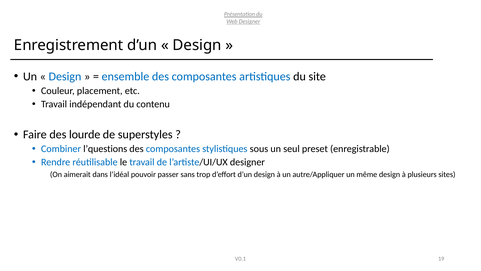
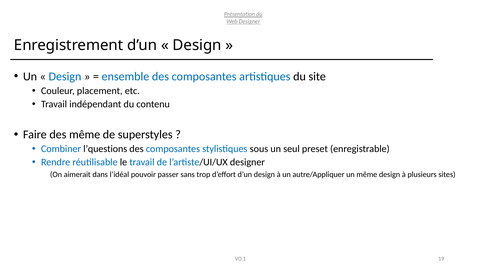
des lourde: lourde -> même
